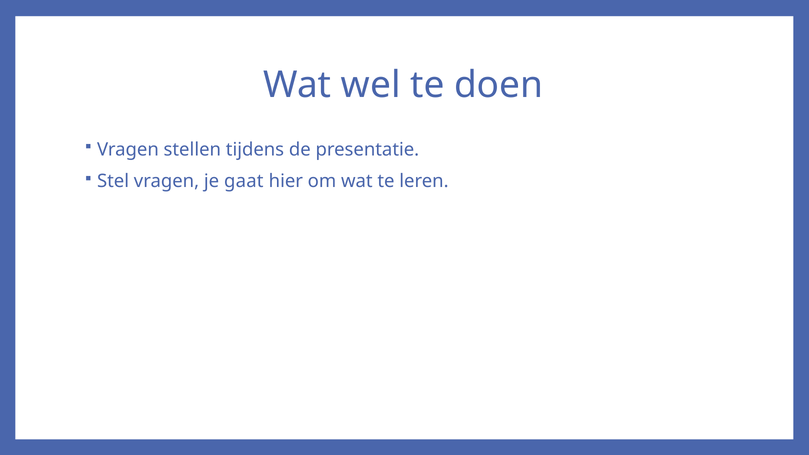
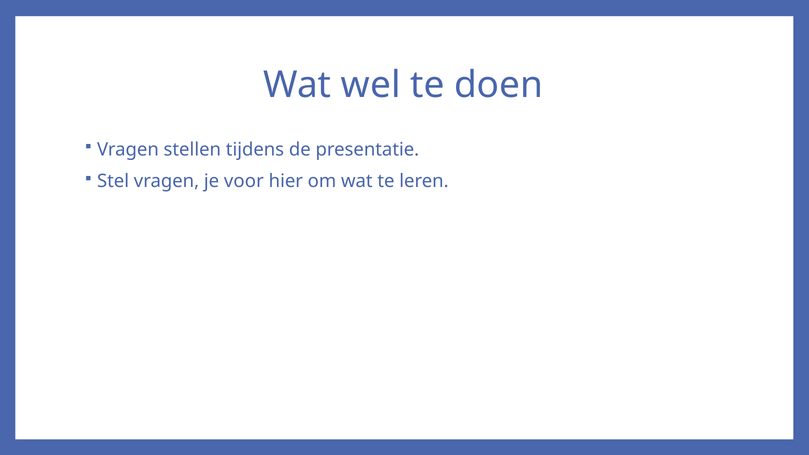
gaat: gaat -> voor
